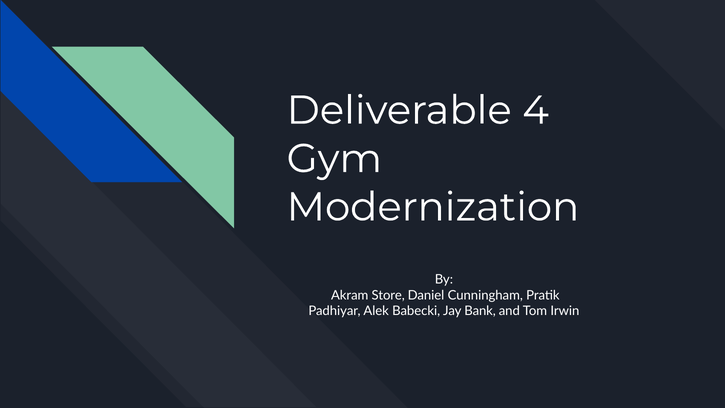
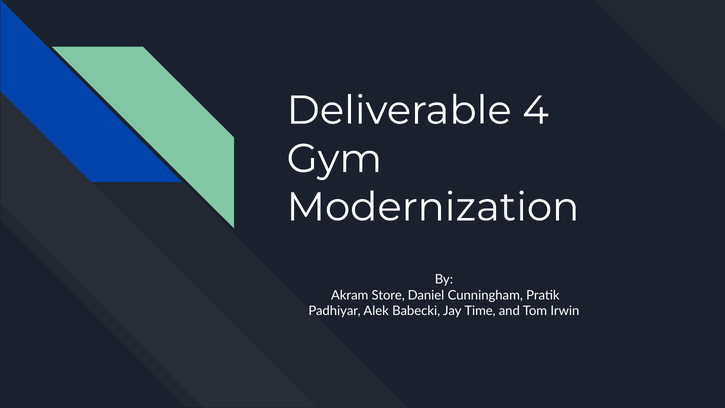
Bank: Bank -> Time
